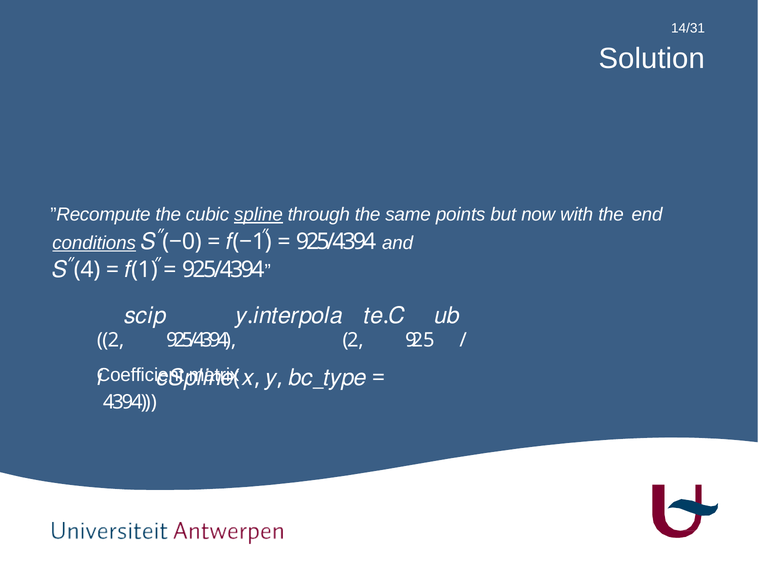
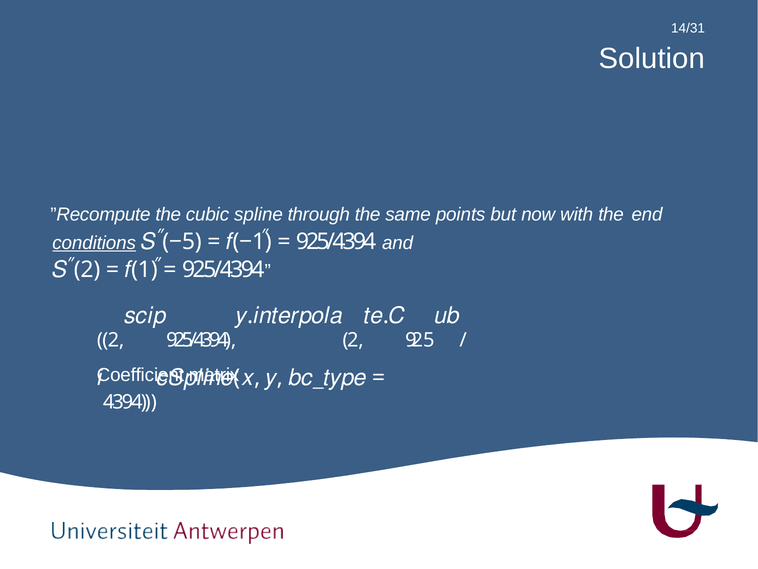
spline underline: present -> none
−0: −0 -> −5
𝑆 4: 4 -> 2
